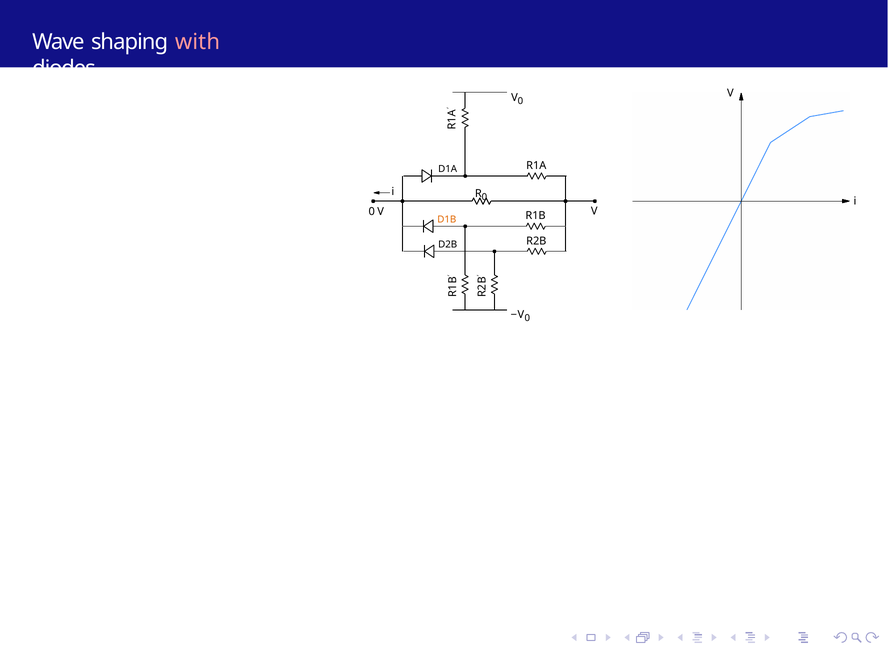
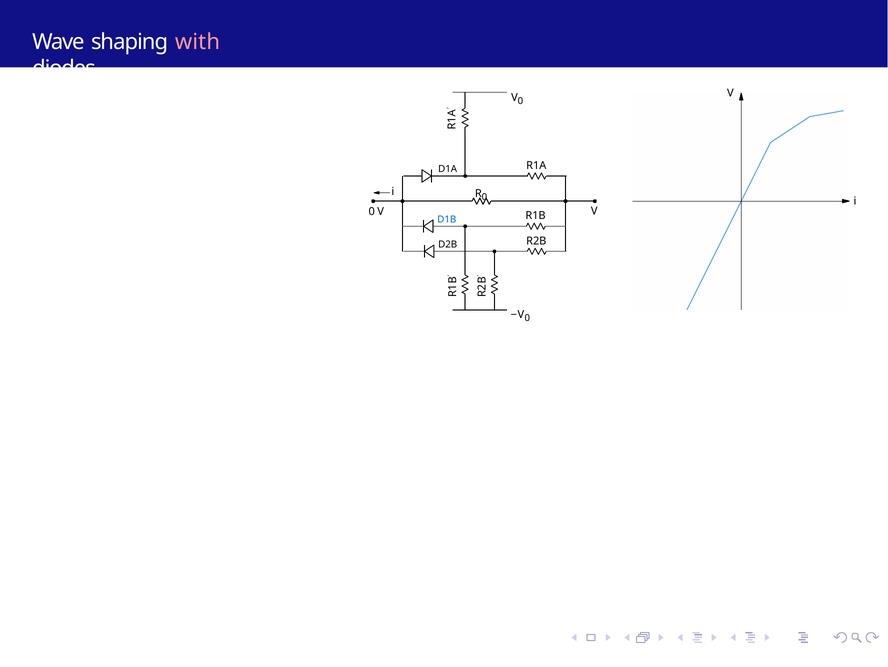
D1B colour: orange -> blue
